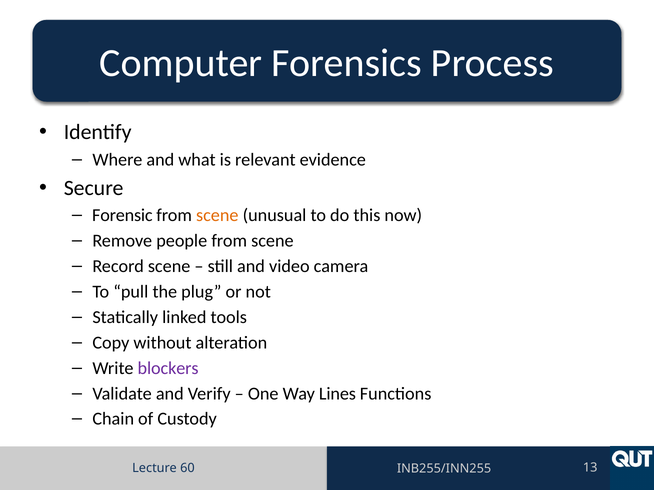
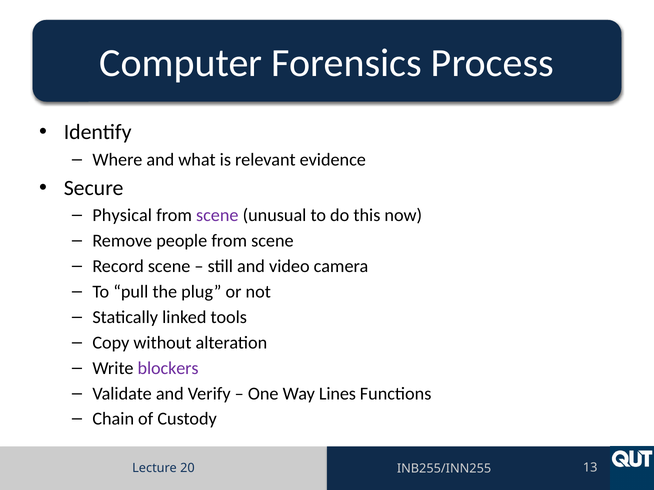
Forensic: Forensic -> Physical
scene at (217, 216) colour: orange -> purple
60: 60 -> 20
